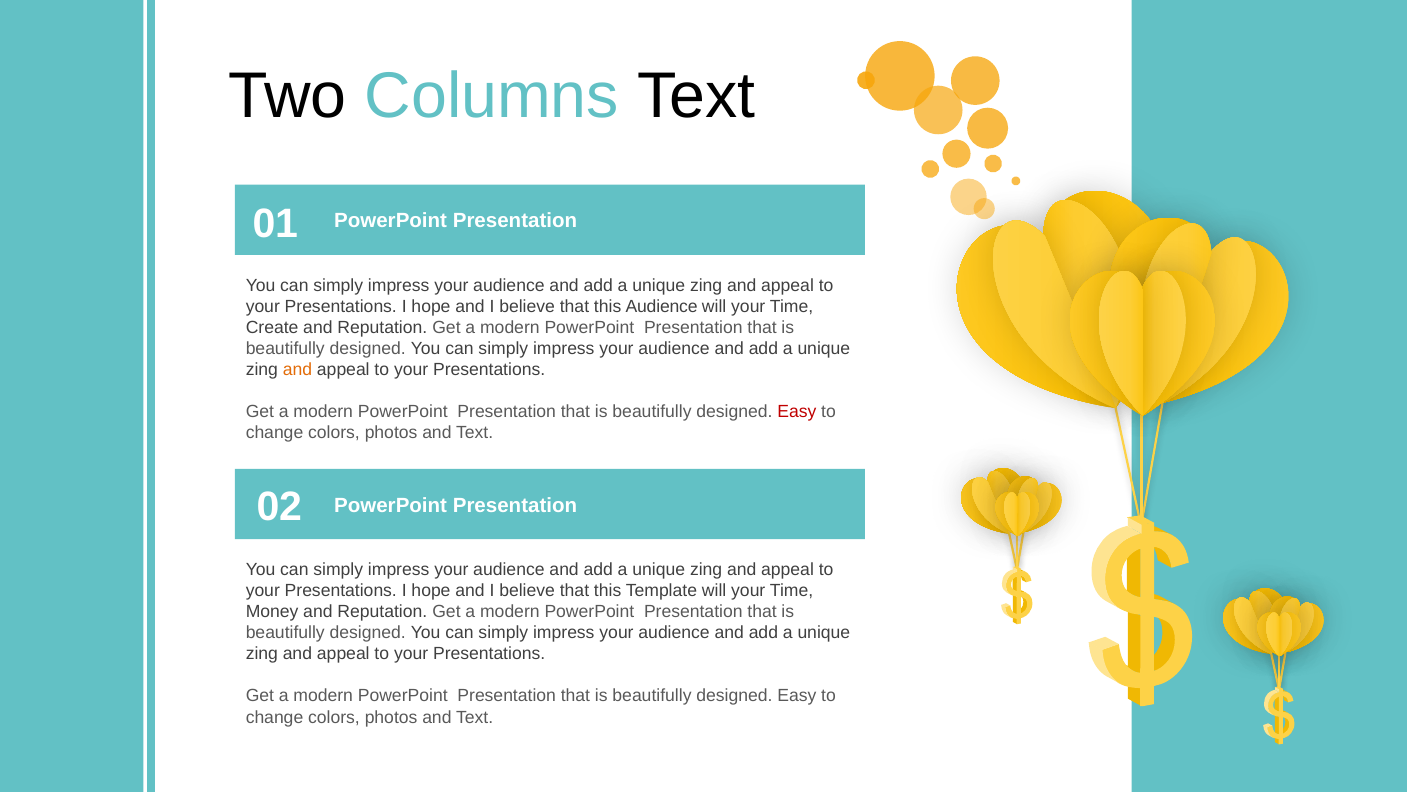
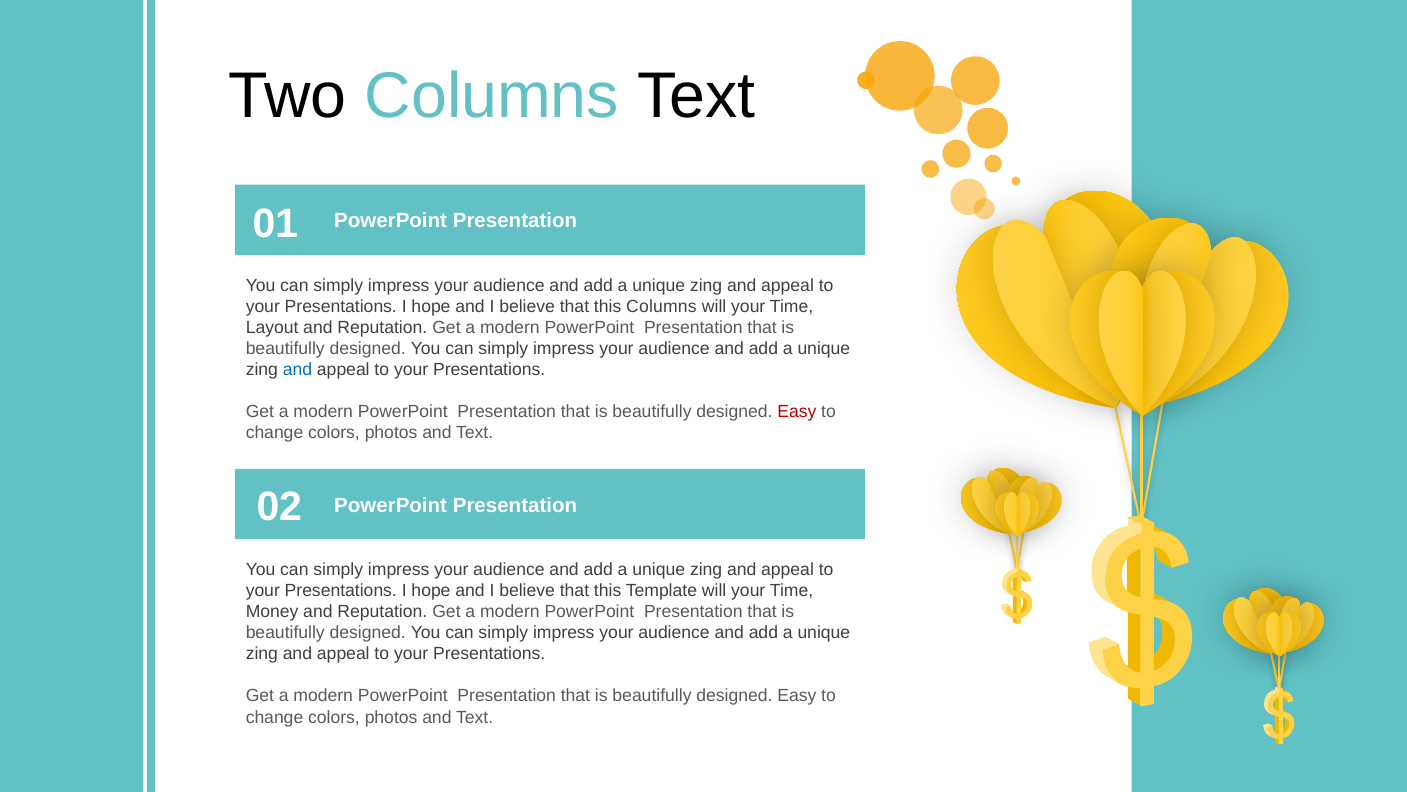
this Audience: Audience -> Columns
Create: Create -> Layout
and at (297, 369) colour: orange -> blue
